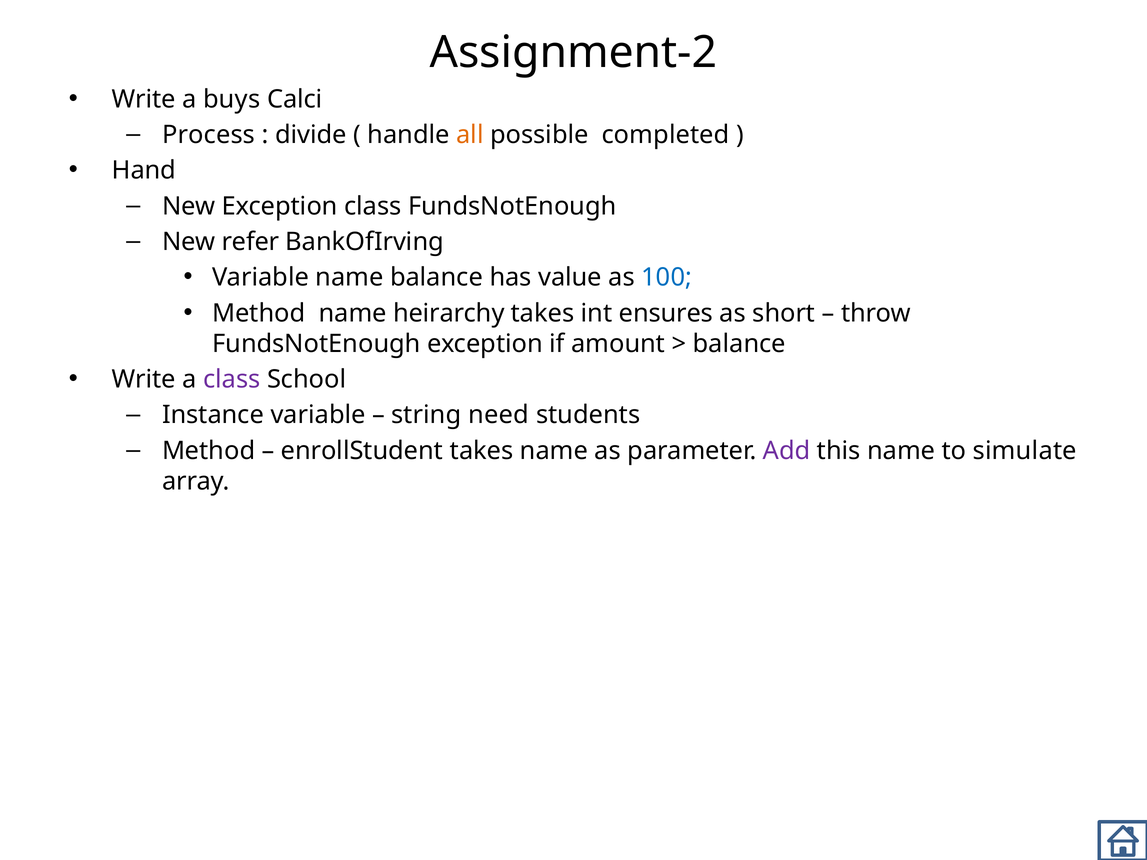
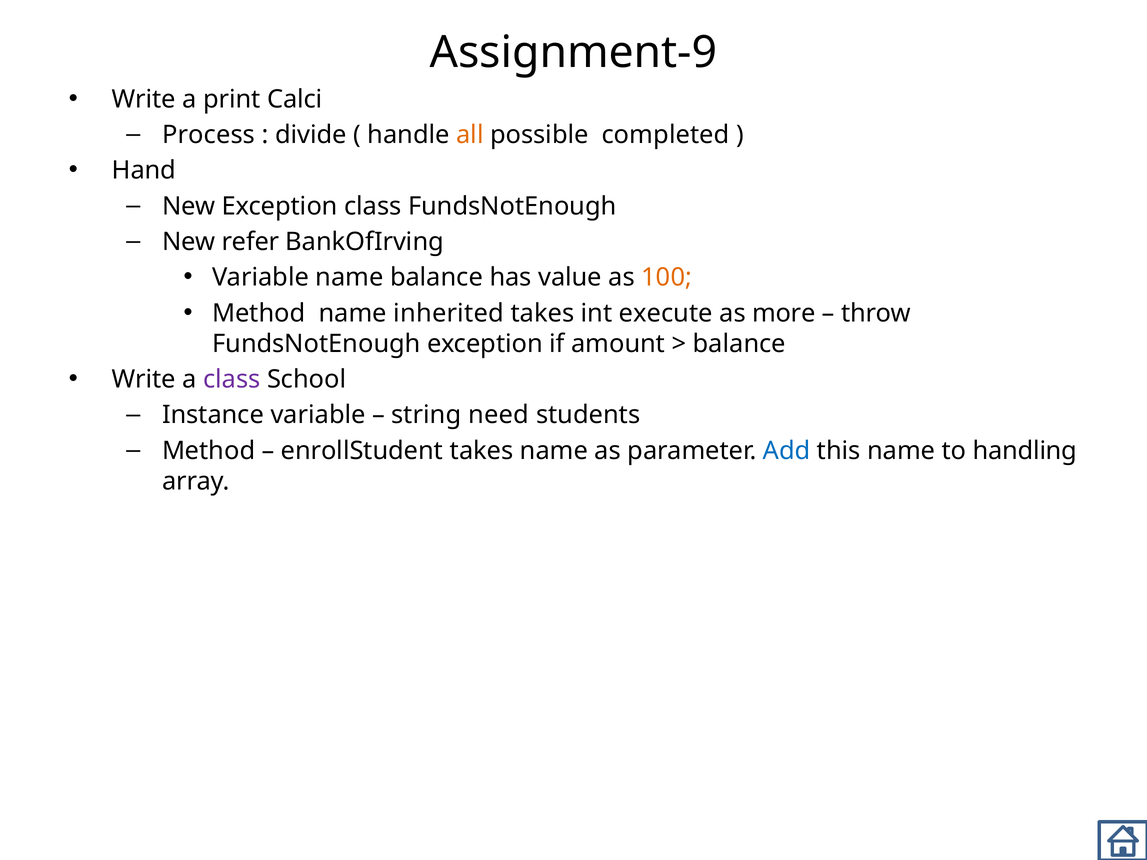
Assignment-2: Assignment-2 -> Assignment-9
buys: buys -> print
100 colour: blue -> orange
heirarchy: heirarchy -> inherited
ensures: ensures -> execute
short: short -> more
Add colour: purple -> blue
simulate: simulate -> handling
